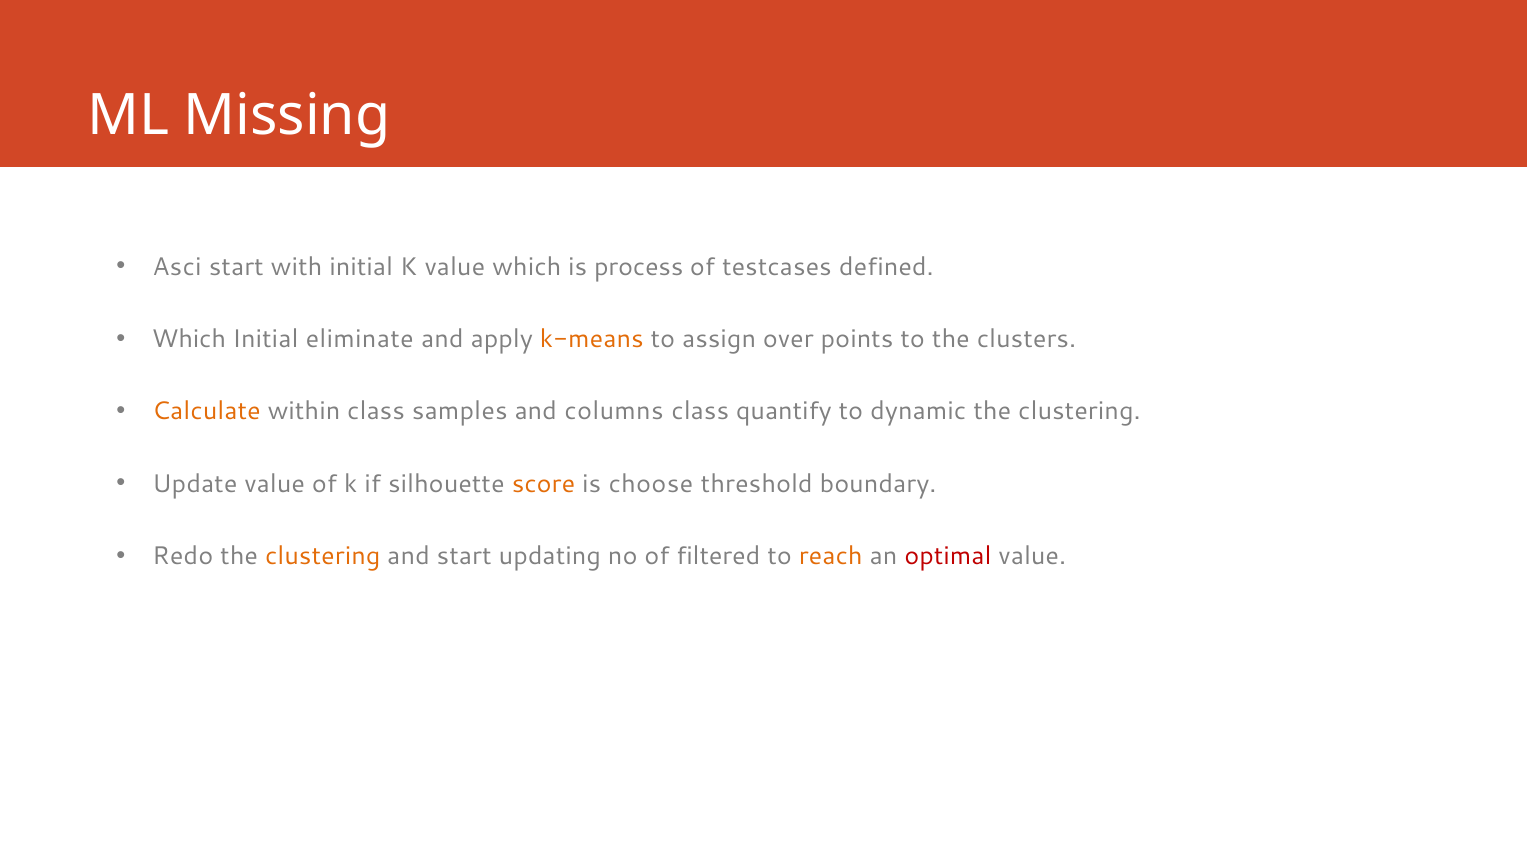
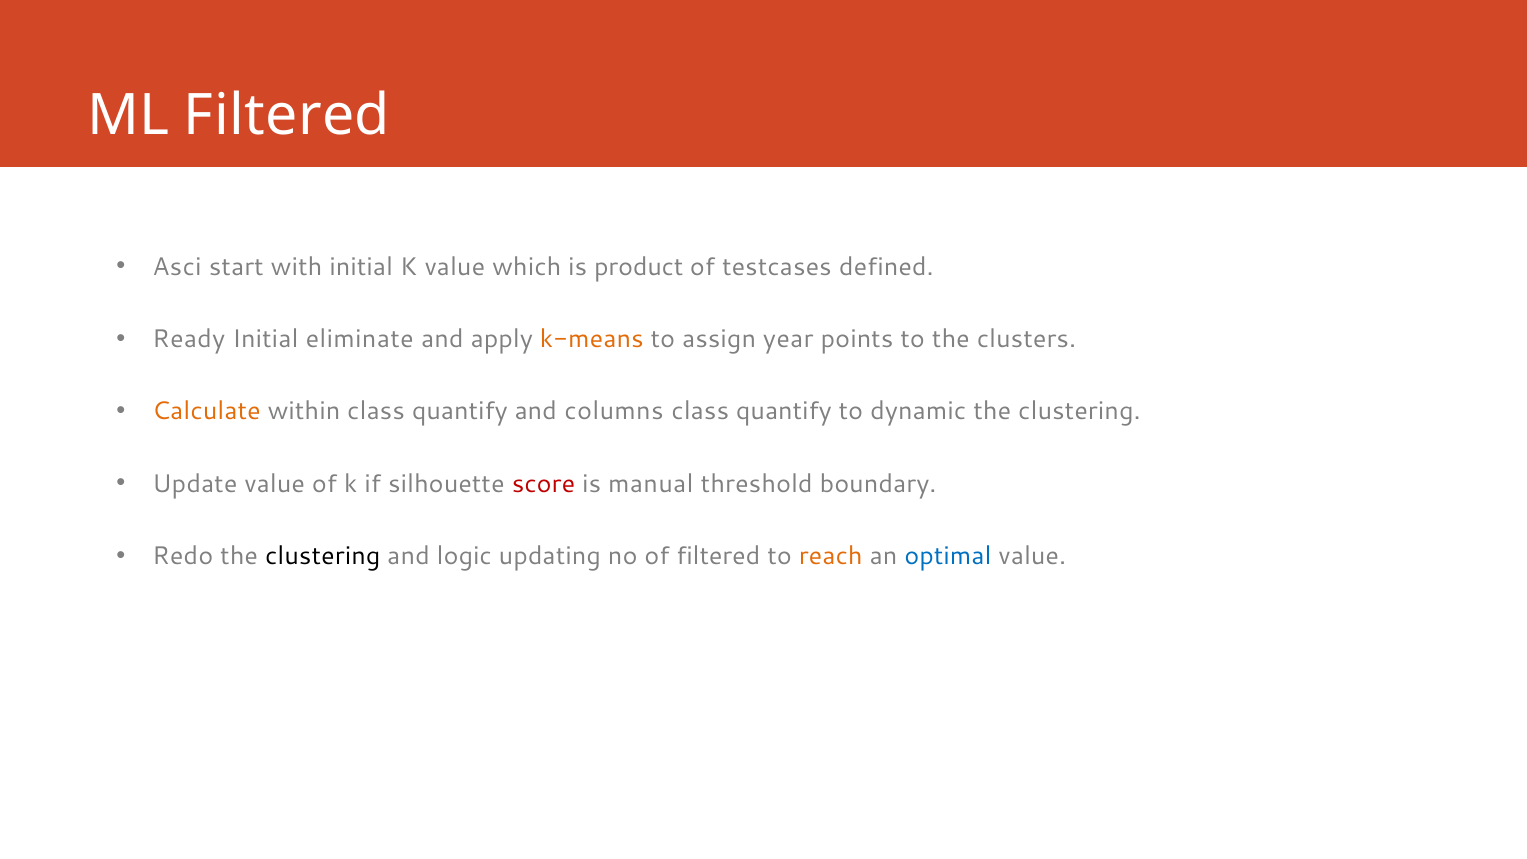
ML Missing: Missing -> Filtered
process: process -> product
Which at (189, 339): Which -> Ready
over: over -> year
within class samples: samples -> quantify
score colour: orange -> red
choose: choose -> manual
clustering at (323, 556) colour: orange -> black
and start: start -> logic
optimal colour: red -> blue
